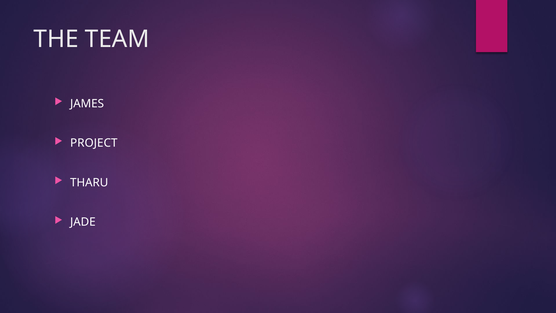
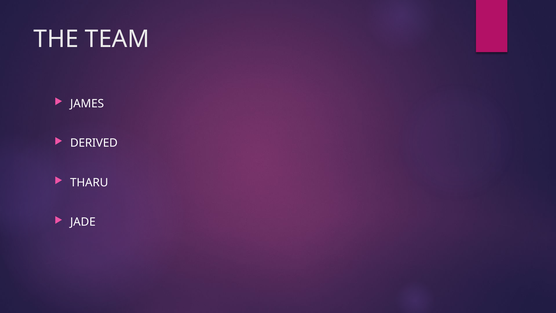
PROJECT: PROJECT -> DERIVED
